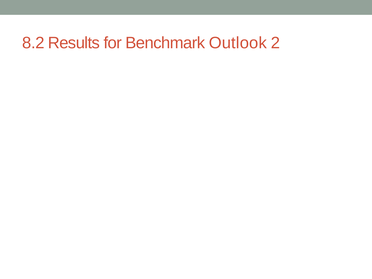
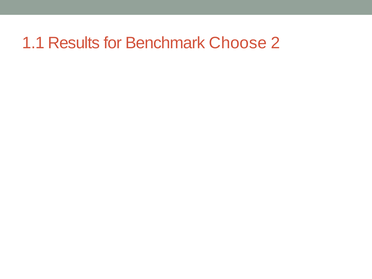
8.2: 8.2 -> 1.1
Outlook: Outlook -> Choose
